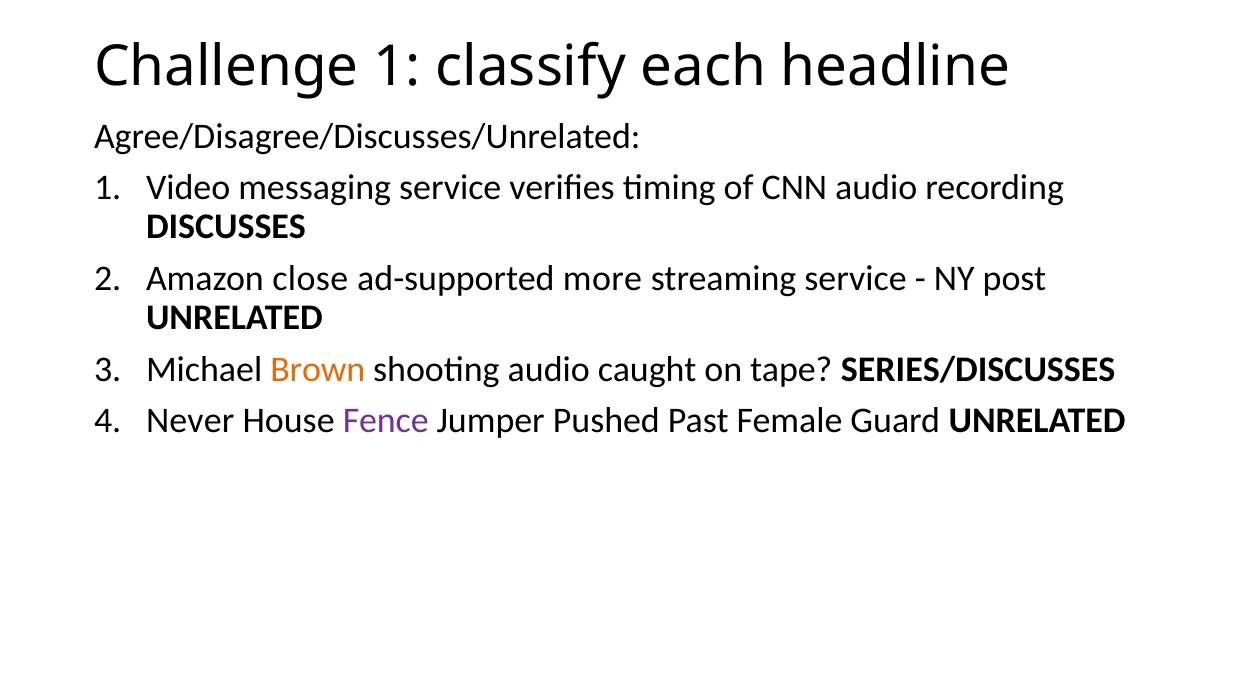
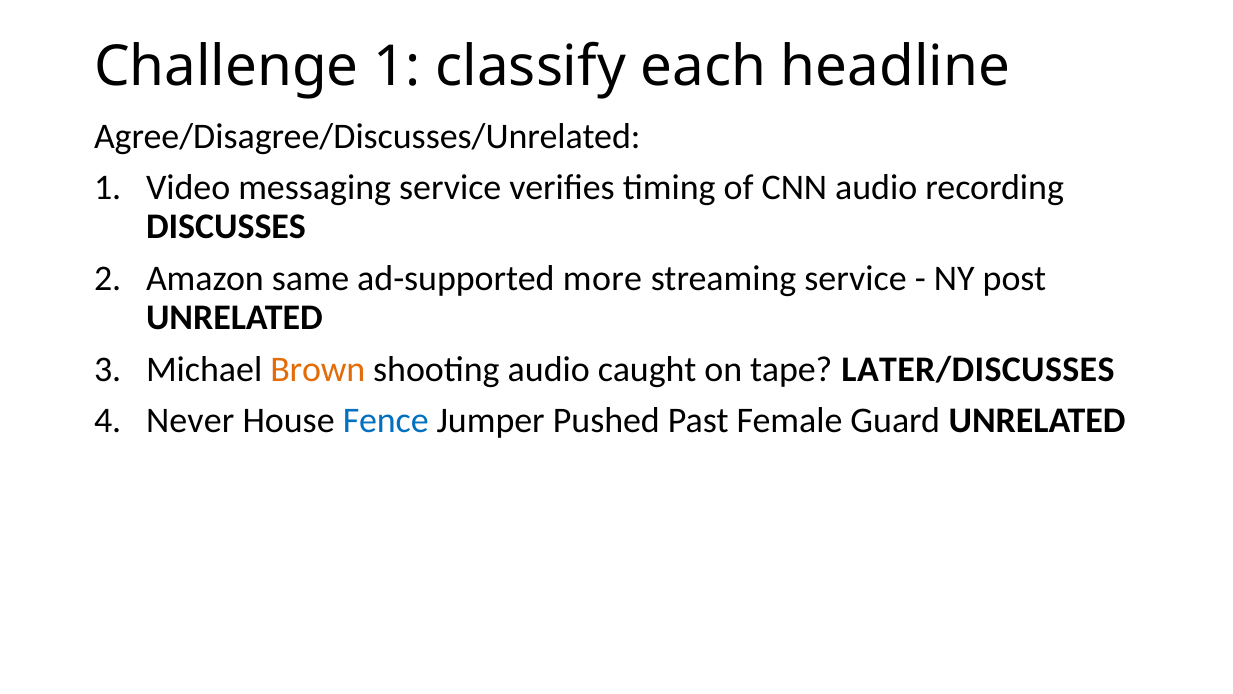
close: close -> same
SERIES/DISCUSSES: SERIES/DISCUSSES -> LATER/DISCUSSES
Fence colour: purple -> blue
